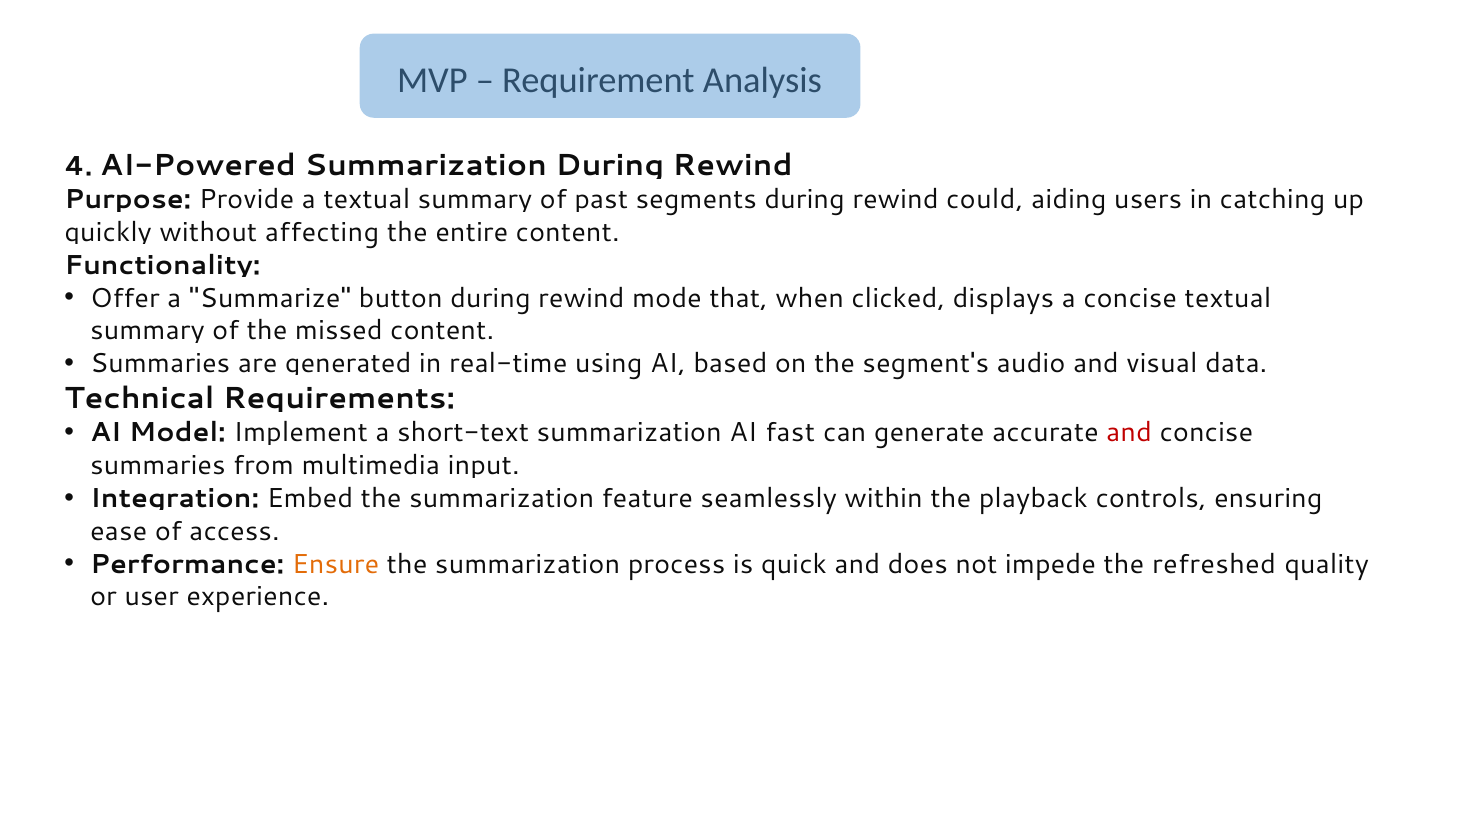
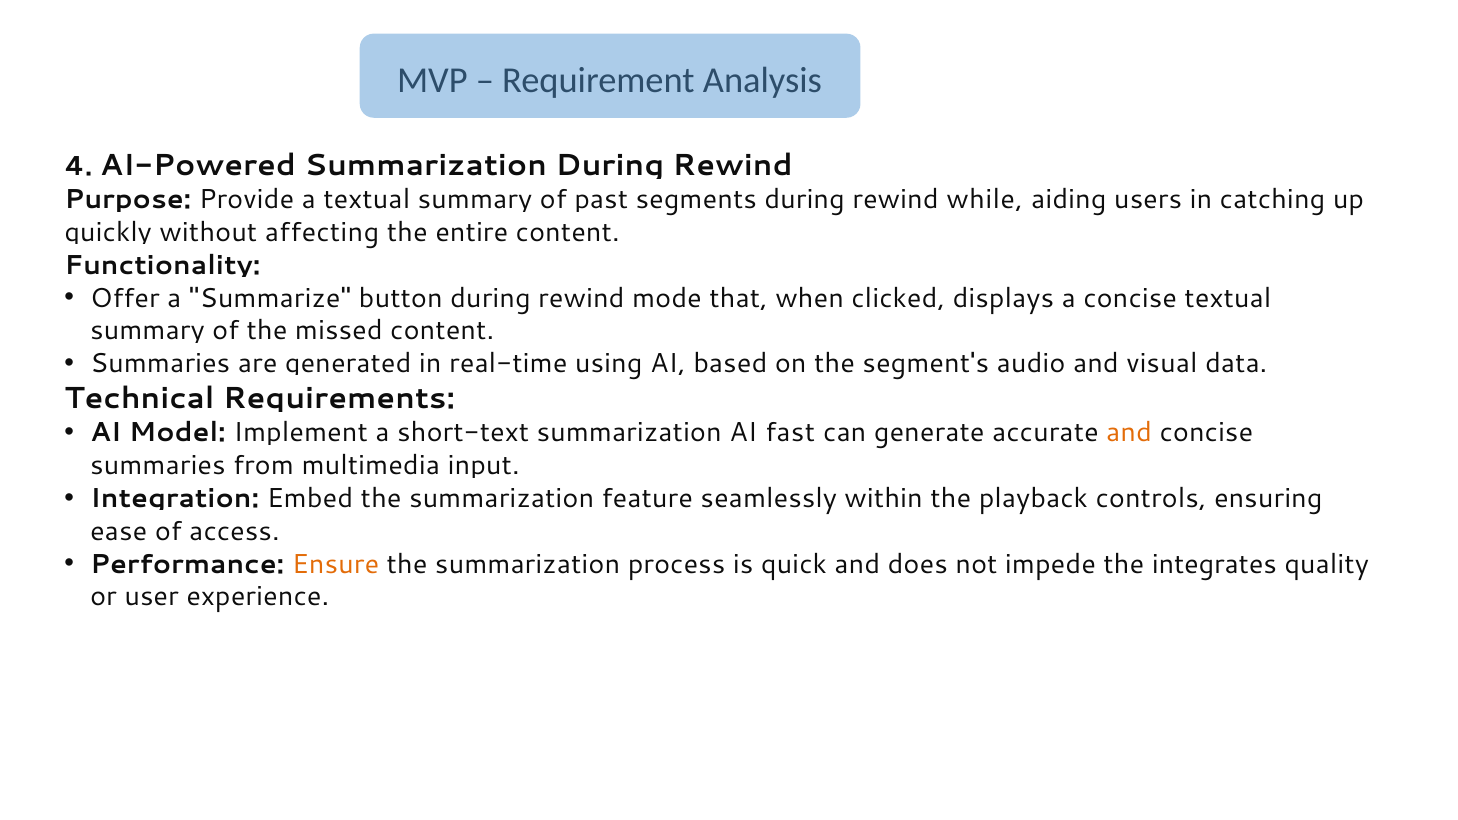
could: could -> while
and at (1129, 433) colour: red -> orange
refreshed: refreshed -> integrates
